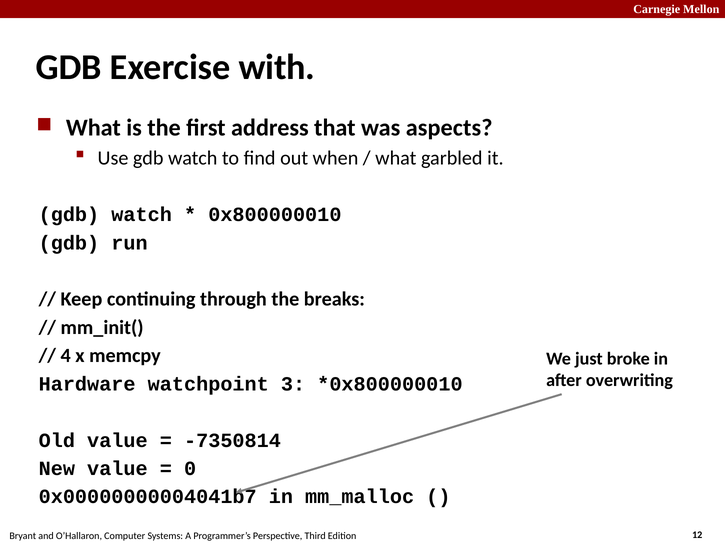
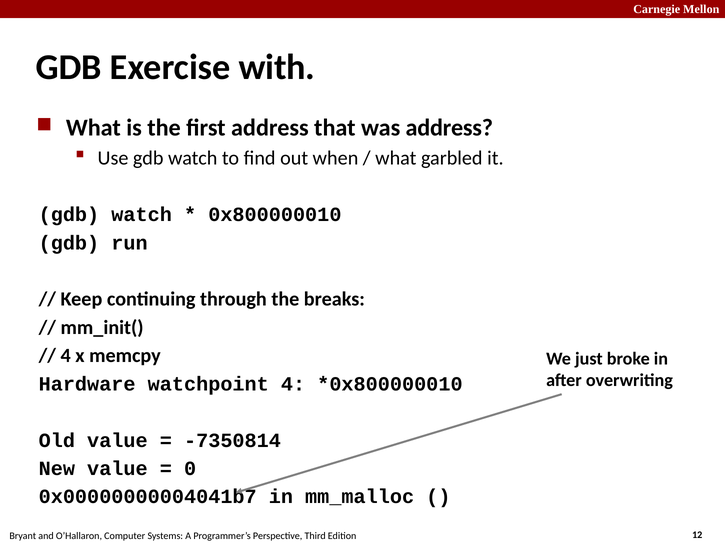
was aspects: aspects -> address
watchpoint 3: 3 -> 4
